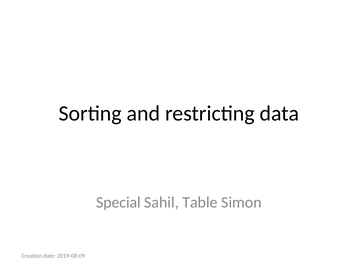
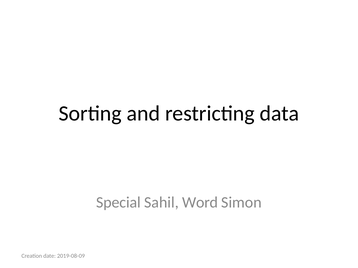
Table: Table -> Word
